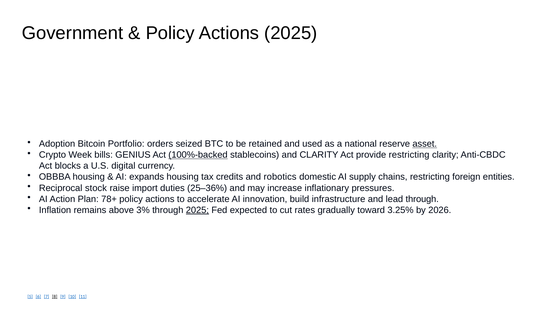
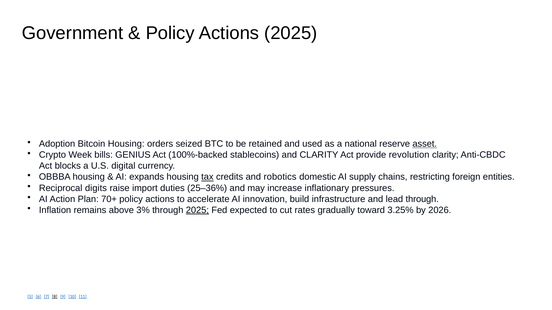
Bitcoin Portfolio: Portfolio -> Housing
100%‑backed underline: present -> none
provide restricting: restricting -> revolution
tax underline: none -> present
stock: stock -> digits
78+: 78+ -> 70+
